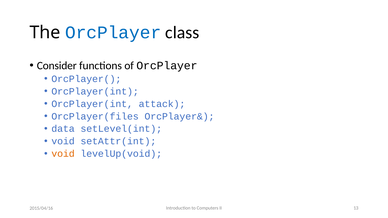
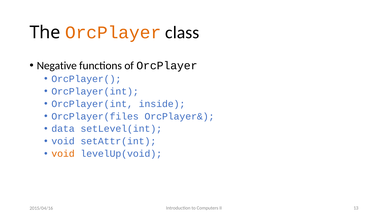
OrcPlayer at (113, 33) colour: blue -> orange
Consider: Consider -> Negative
attack: attack -> inside
